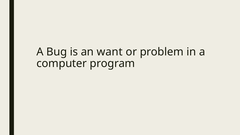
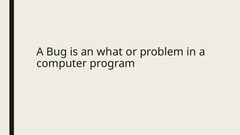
want: want -> what
